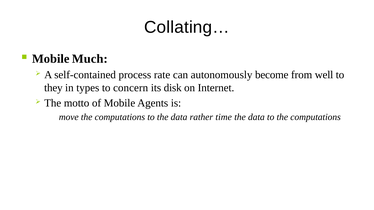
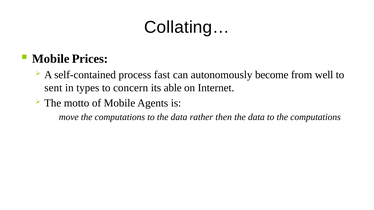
Much: Much -> Prices
rate: rate -> fast
they: they -> sent
disk: disk -> able
time: time -> then
